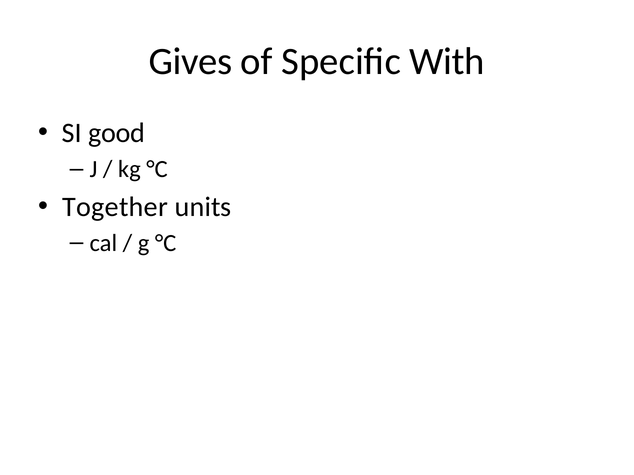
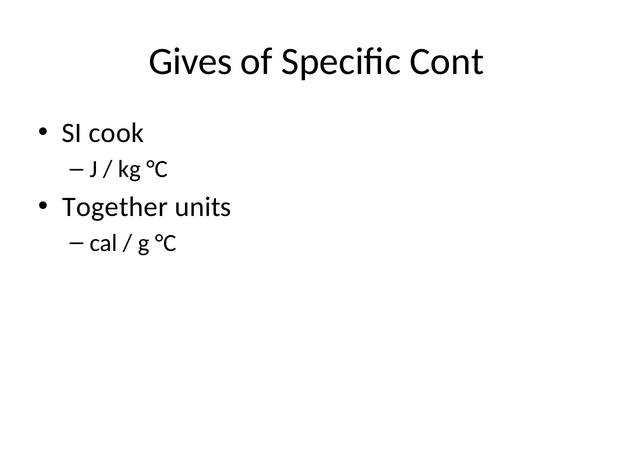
With: With -> Cont
good: good -> cook
